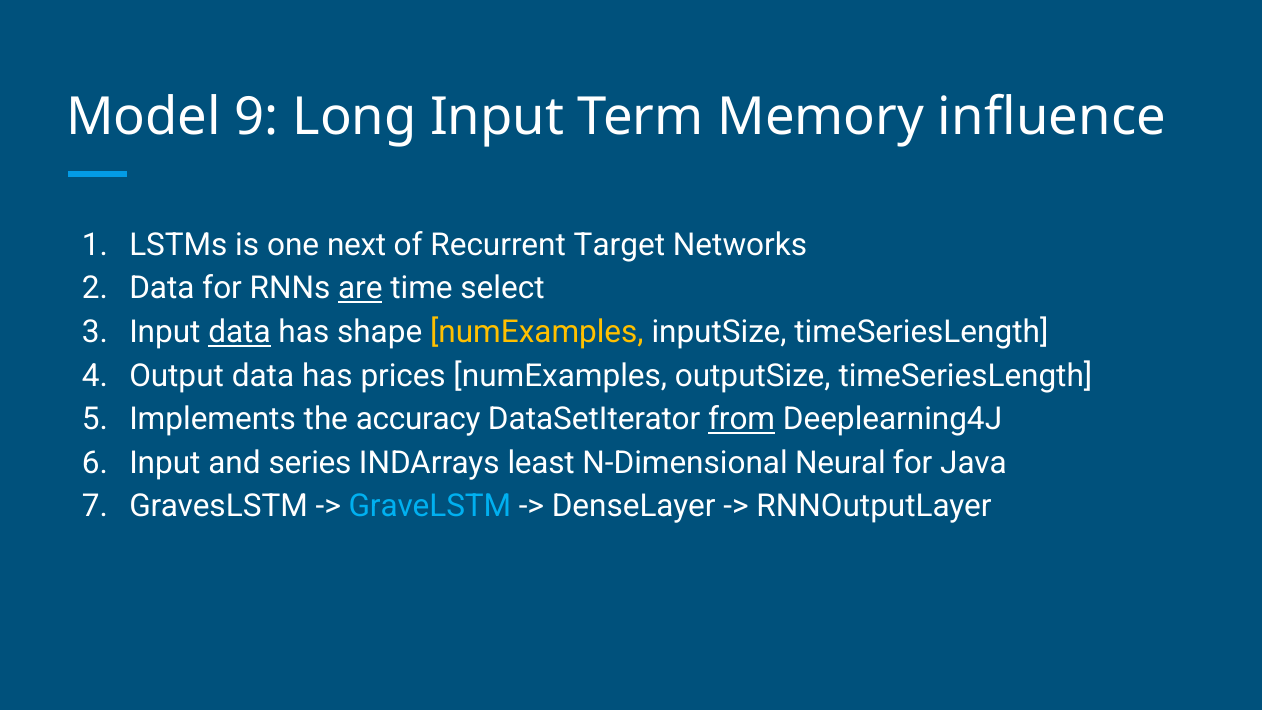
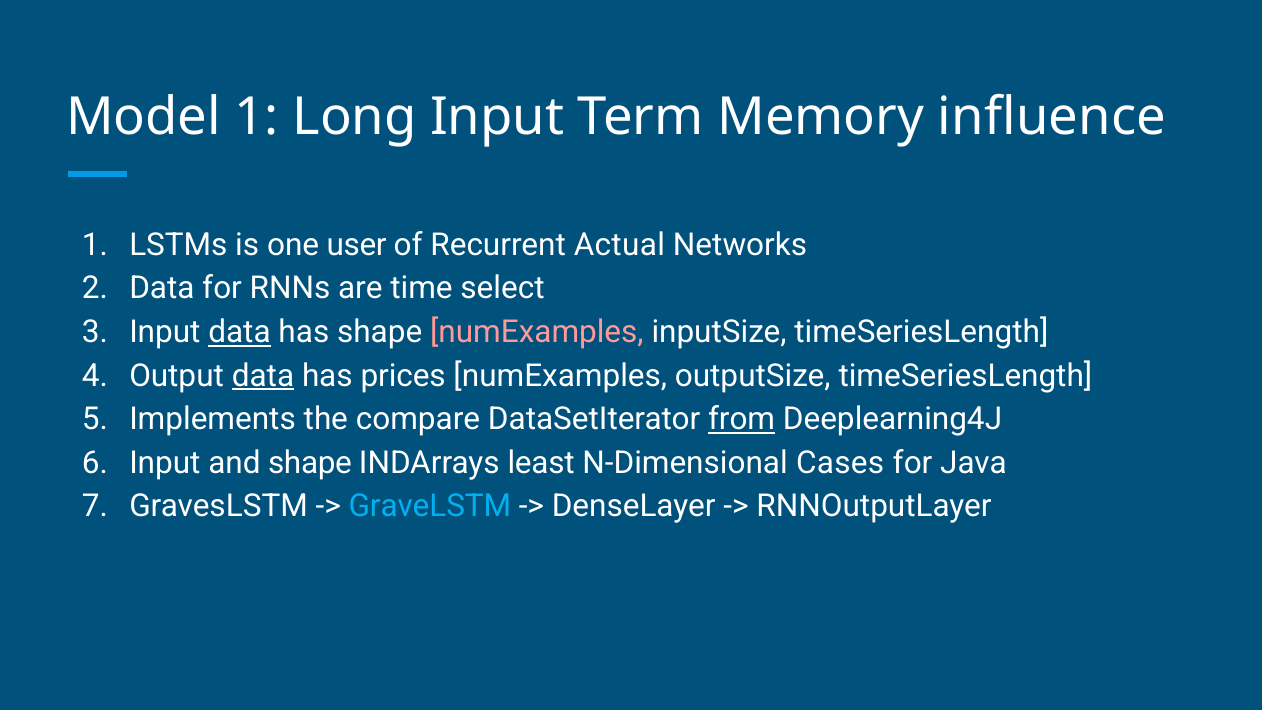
Model 9: 9 -> 1
next: next -> user
Target: Target -> Actual
are underline: present -> none
numExamples at (537, 332) colour: yellow -> pink
data at (263, 376) underline: none -> present
accuracy: accuracy -> compare
and series: series -> shape
Neural: Neural -> Cases
